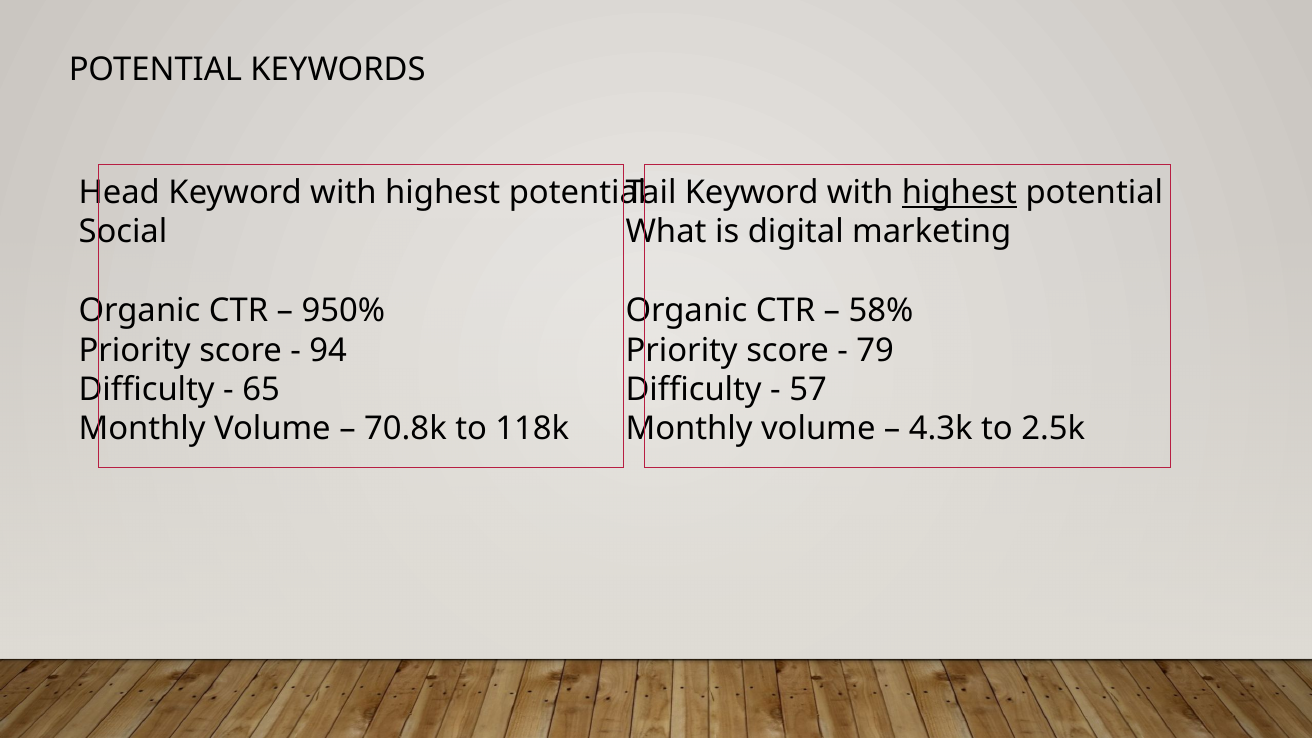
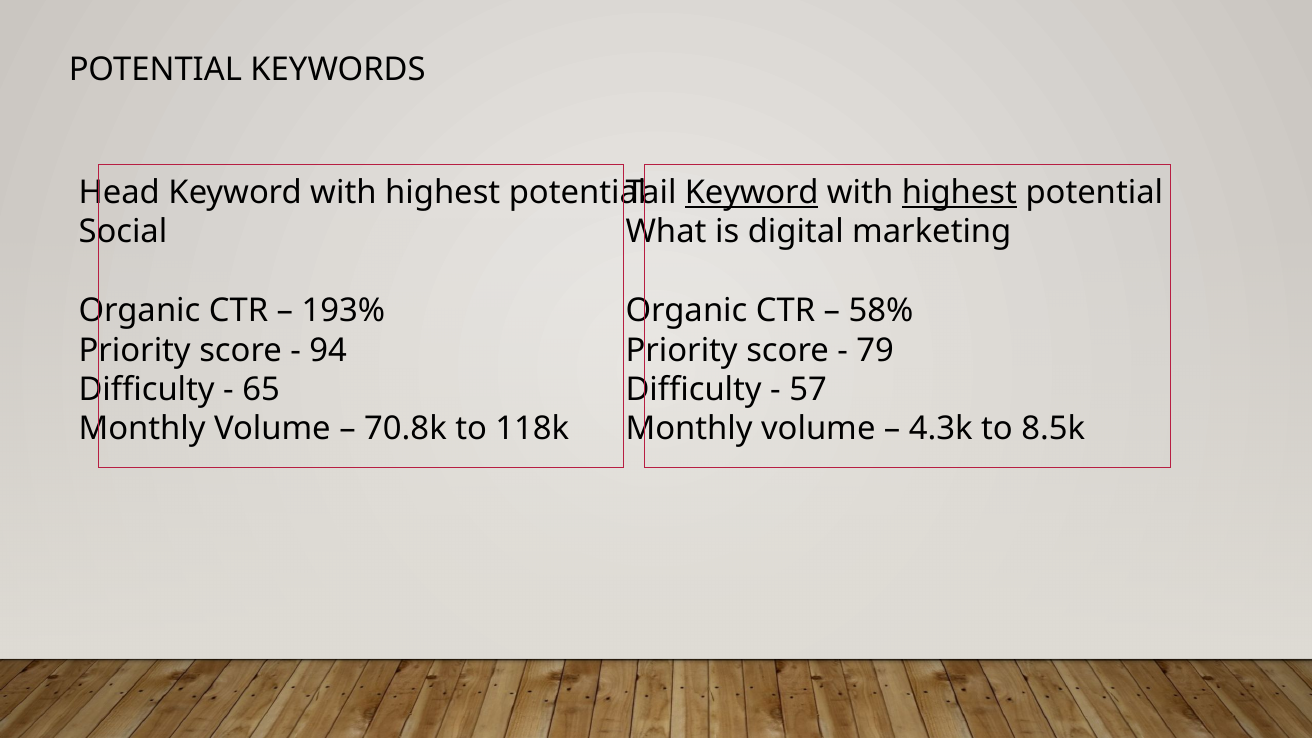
Keyword at (752, 193) underline: none -> present
950%: 950% -> 193%
2.5k: 2.5k -> 8.5k
